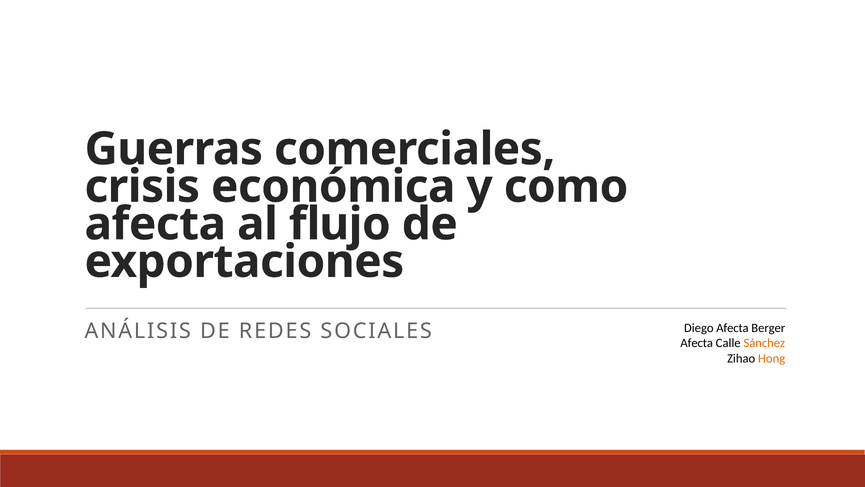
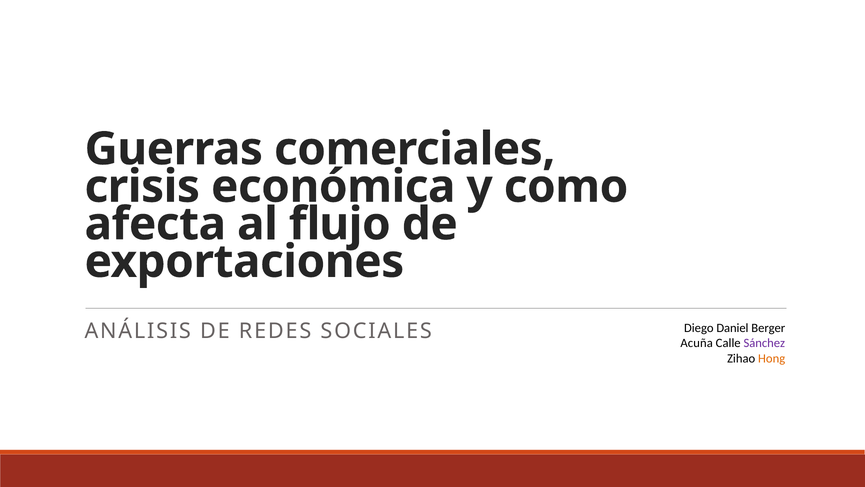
Diego Afecta: Afecta -> Daniel
Afecta at (697, 343): Afecta -> Acuña
Sánchez colour: orange -> purple
